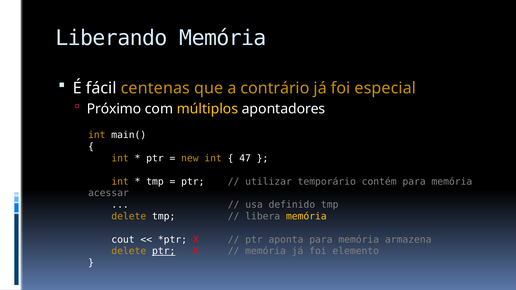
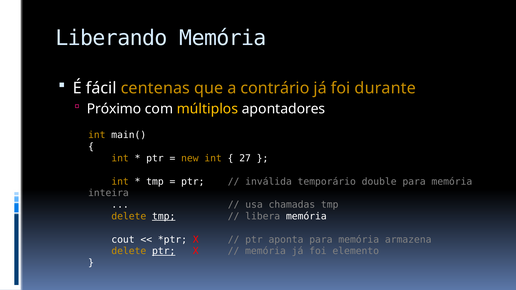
especial: especial -> durante
47: 47 -> 27
utilizar: utilizar -> inválida
contém: contém -> double
acessar: acessar -> inteira
definido: definido -> chamadas
tmp at (164, 216) underline: none -> present
memória at (306, 216) colour: yellow -> white
